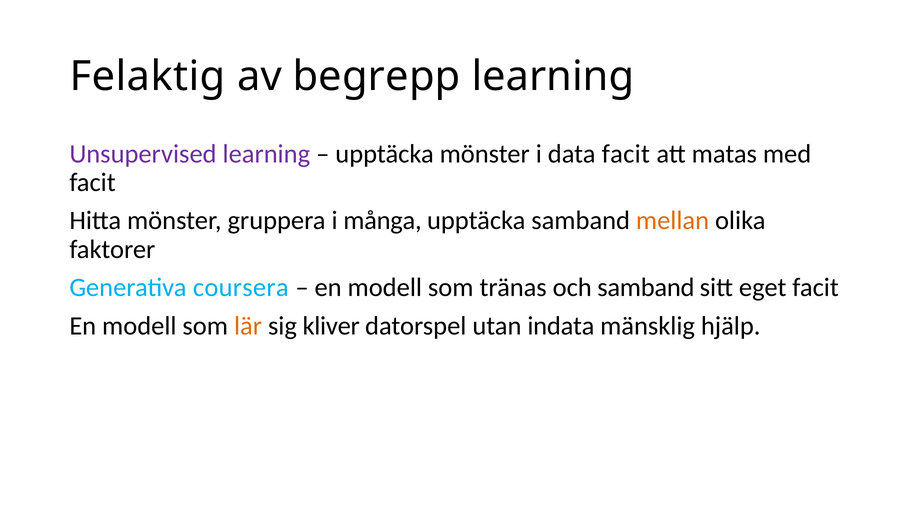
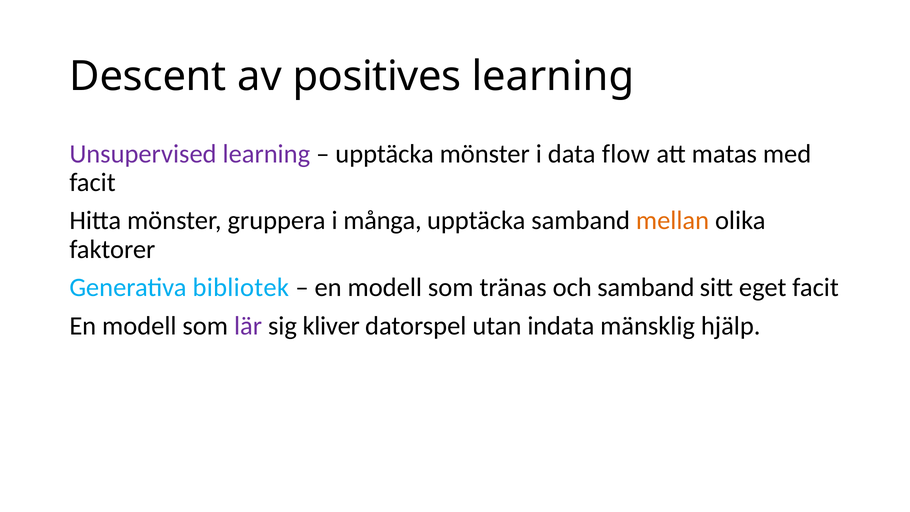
Felaktig: Felaktig -> Descent
begrepp: begrepp -> positives
data facit: facit -> flow
coursera: coursera -> bibliotek
lär colour: orange -> purple
